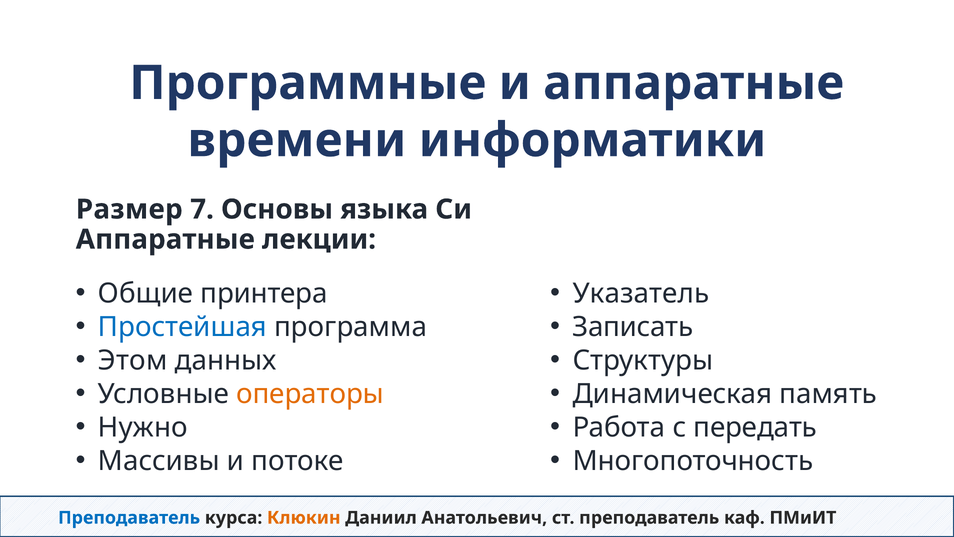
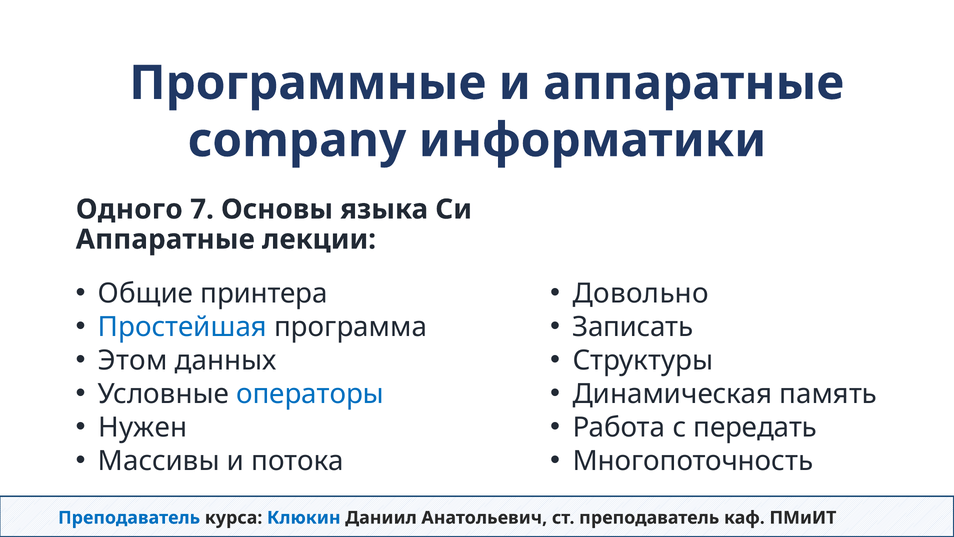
времени: времени -> company
Размер: Размер -> Одного
Указатель: Указатель -> Довольно
операторы colour: orange -> blue
Нужно: Нужно -> Нужен
потоке: потоке -> потока
Клюкин colour: orange -> blue
